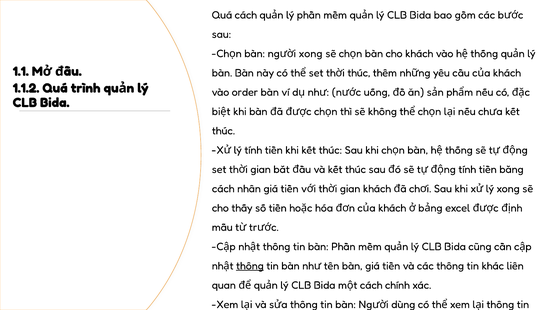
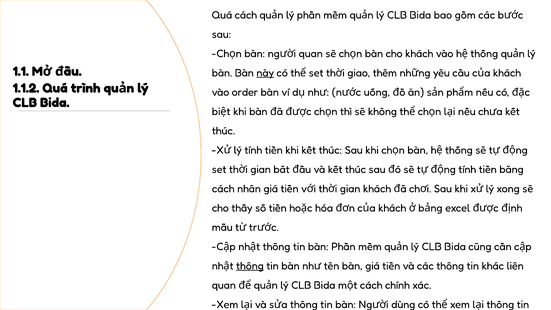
xong at (311, 54): xong -> quan
này at (265, 73) underline: none -> present
thúc at (359, 73): thúc -> giao
